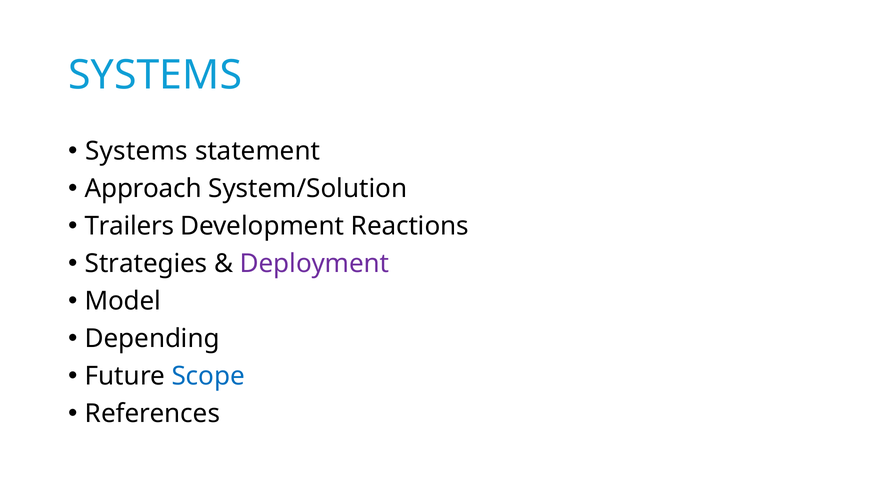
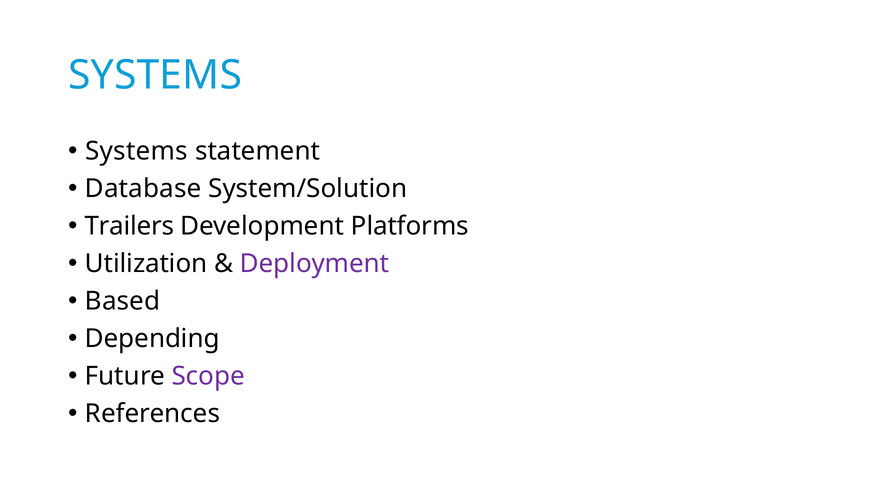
Approach: Approach -> Database
Reactions: Reactions -> Platforms
Strategies: Strategies -> Utilization
Model: Model -> Based
Scope colour: blue -> purple
